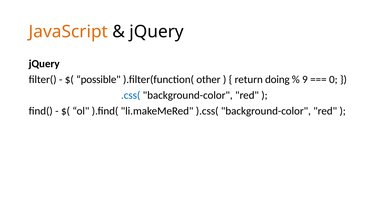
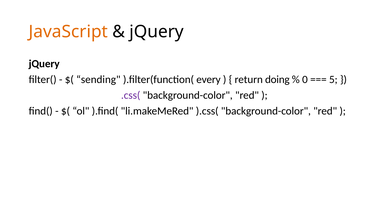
possible: possible -> sending
other: other -> every
9: 9 -> 0
0: 0 -> 5
.css( colour: blue -> purple
